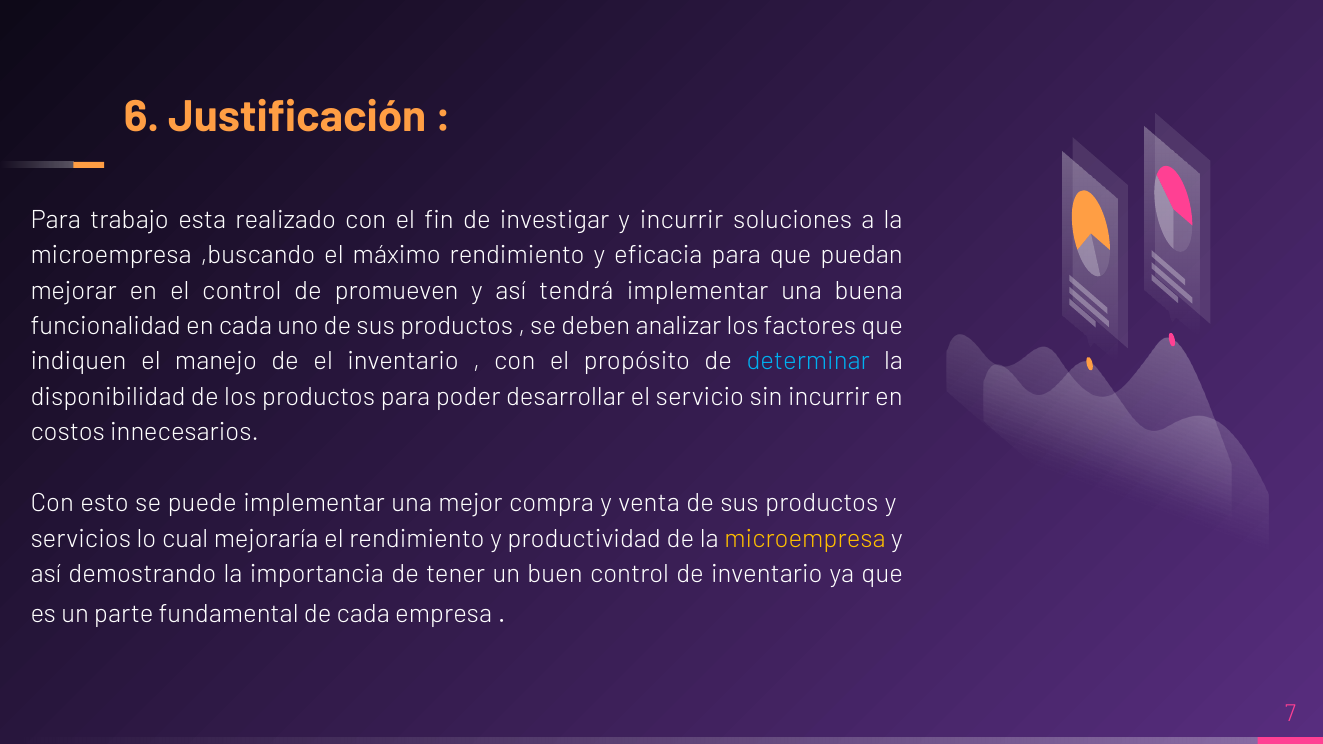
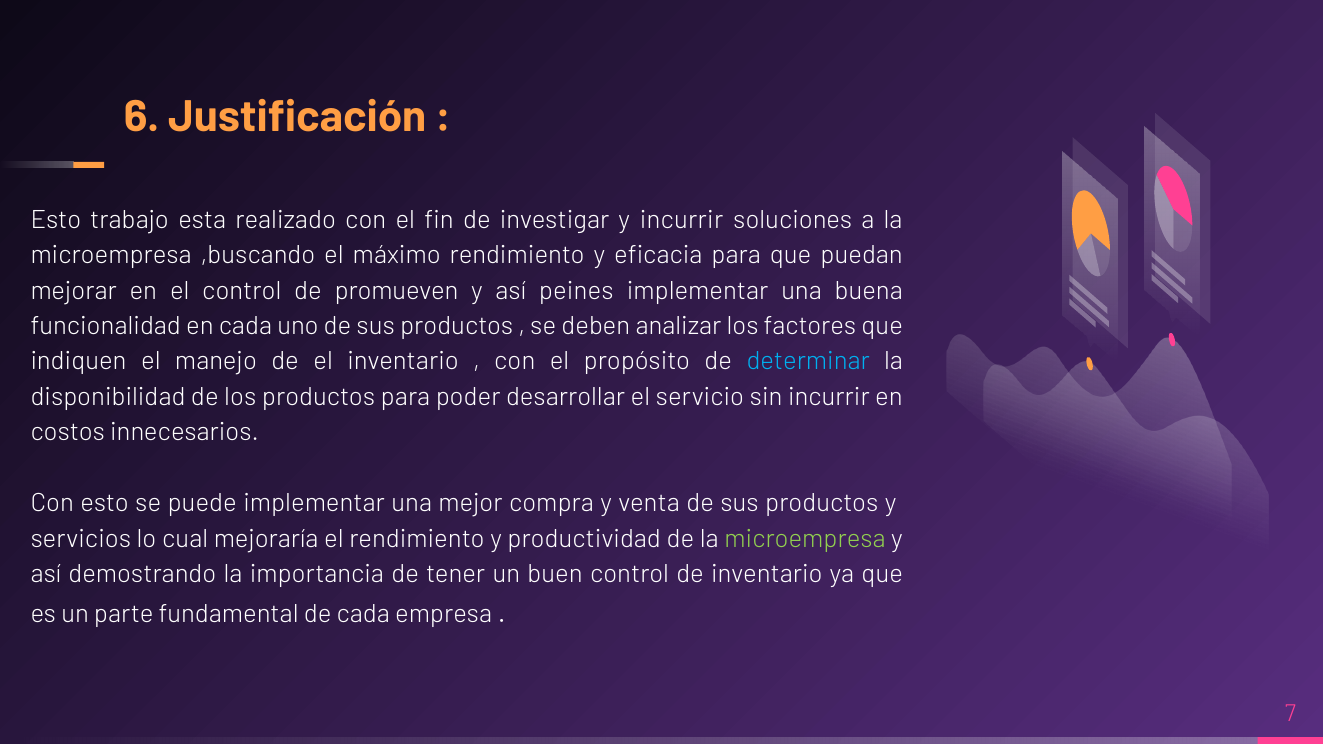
Para at (56, 220): Para -> Esto
tendrá: tendrá -> peines
microempresa at (805, 539) colour: yellow -> light green
